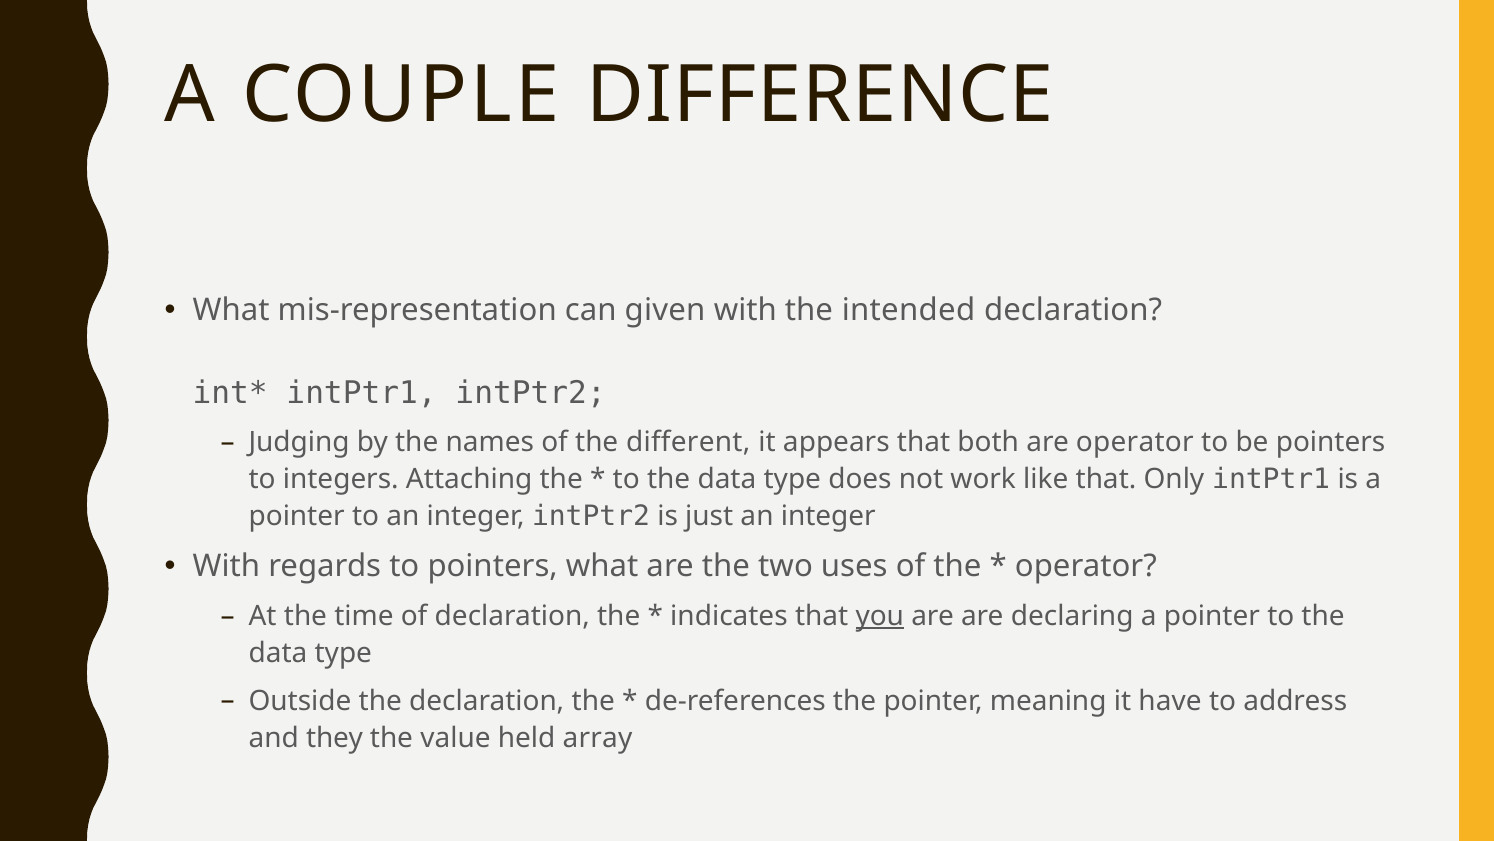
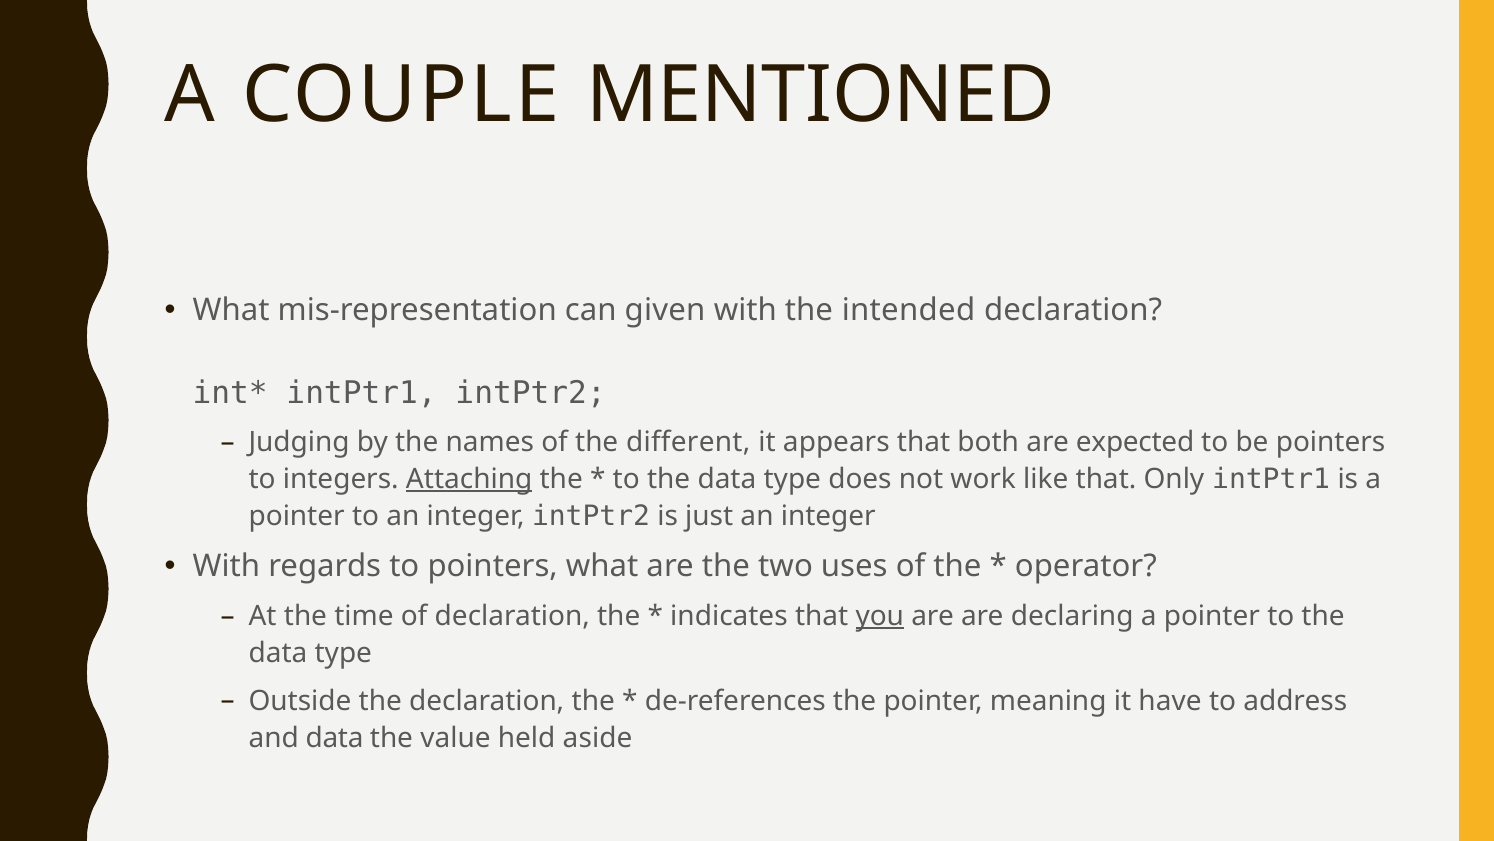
DIFFERENCE: DIFFERENCE -> MENTIONED
are operator: operator -> expected
Attaching underline: none -> present
and they: they -> data
array: array -> aside
